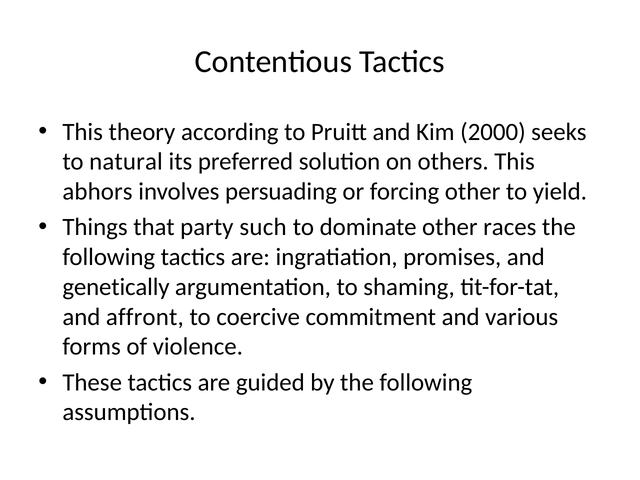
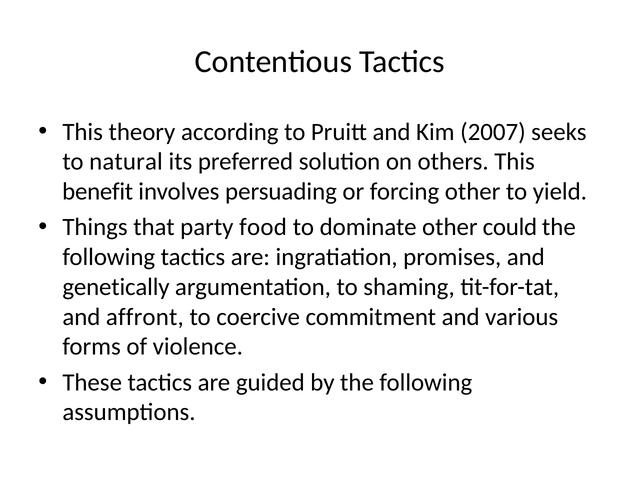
2000: 2000 -> 2007
abhors: abhors -> benefit
such: such -> food
races: races -> could
